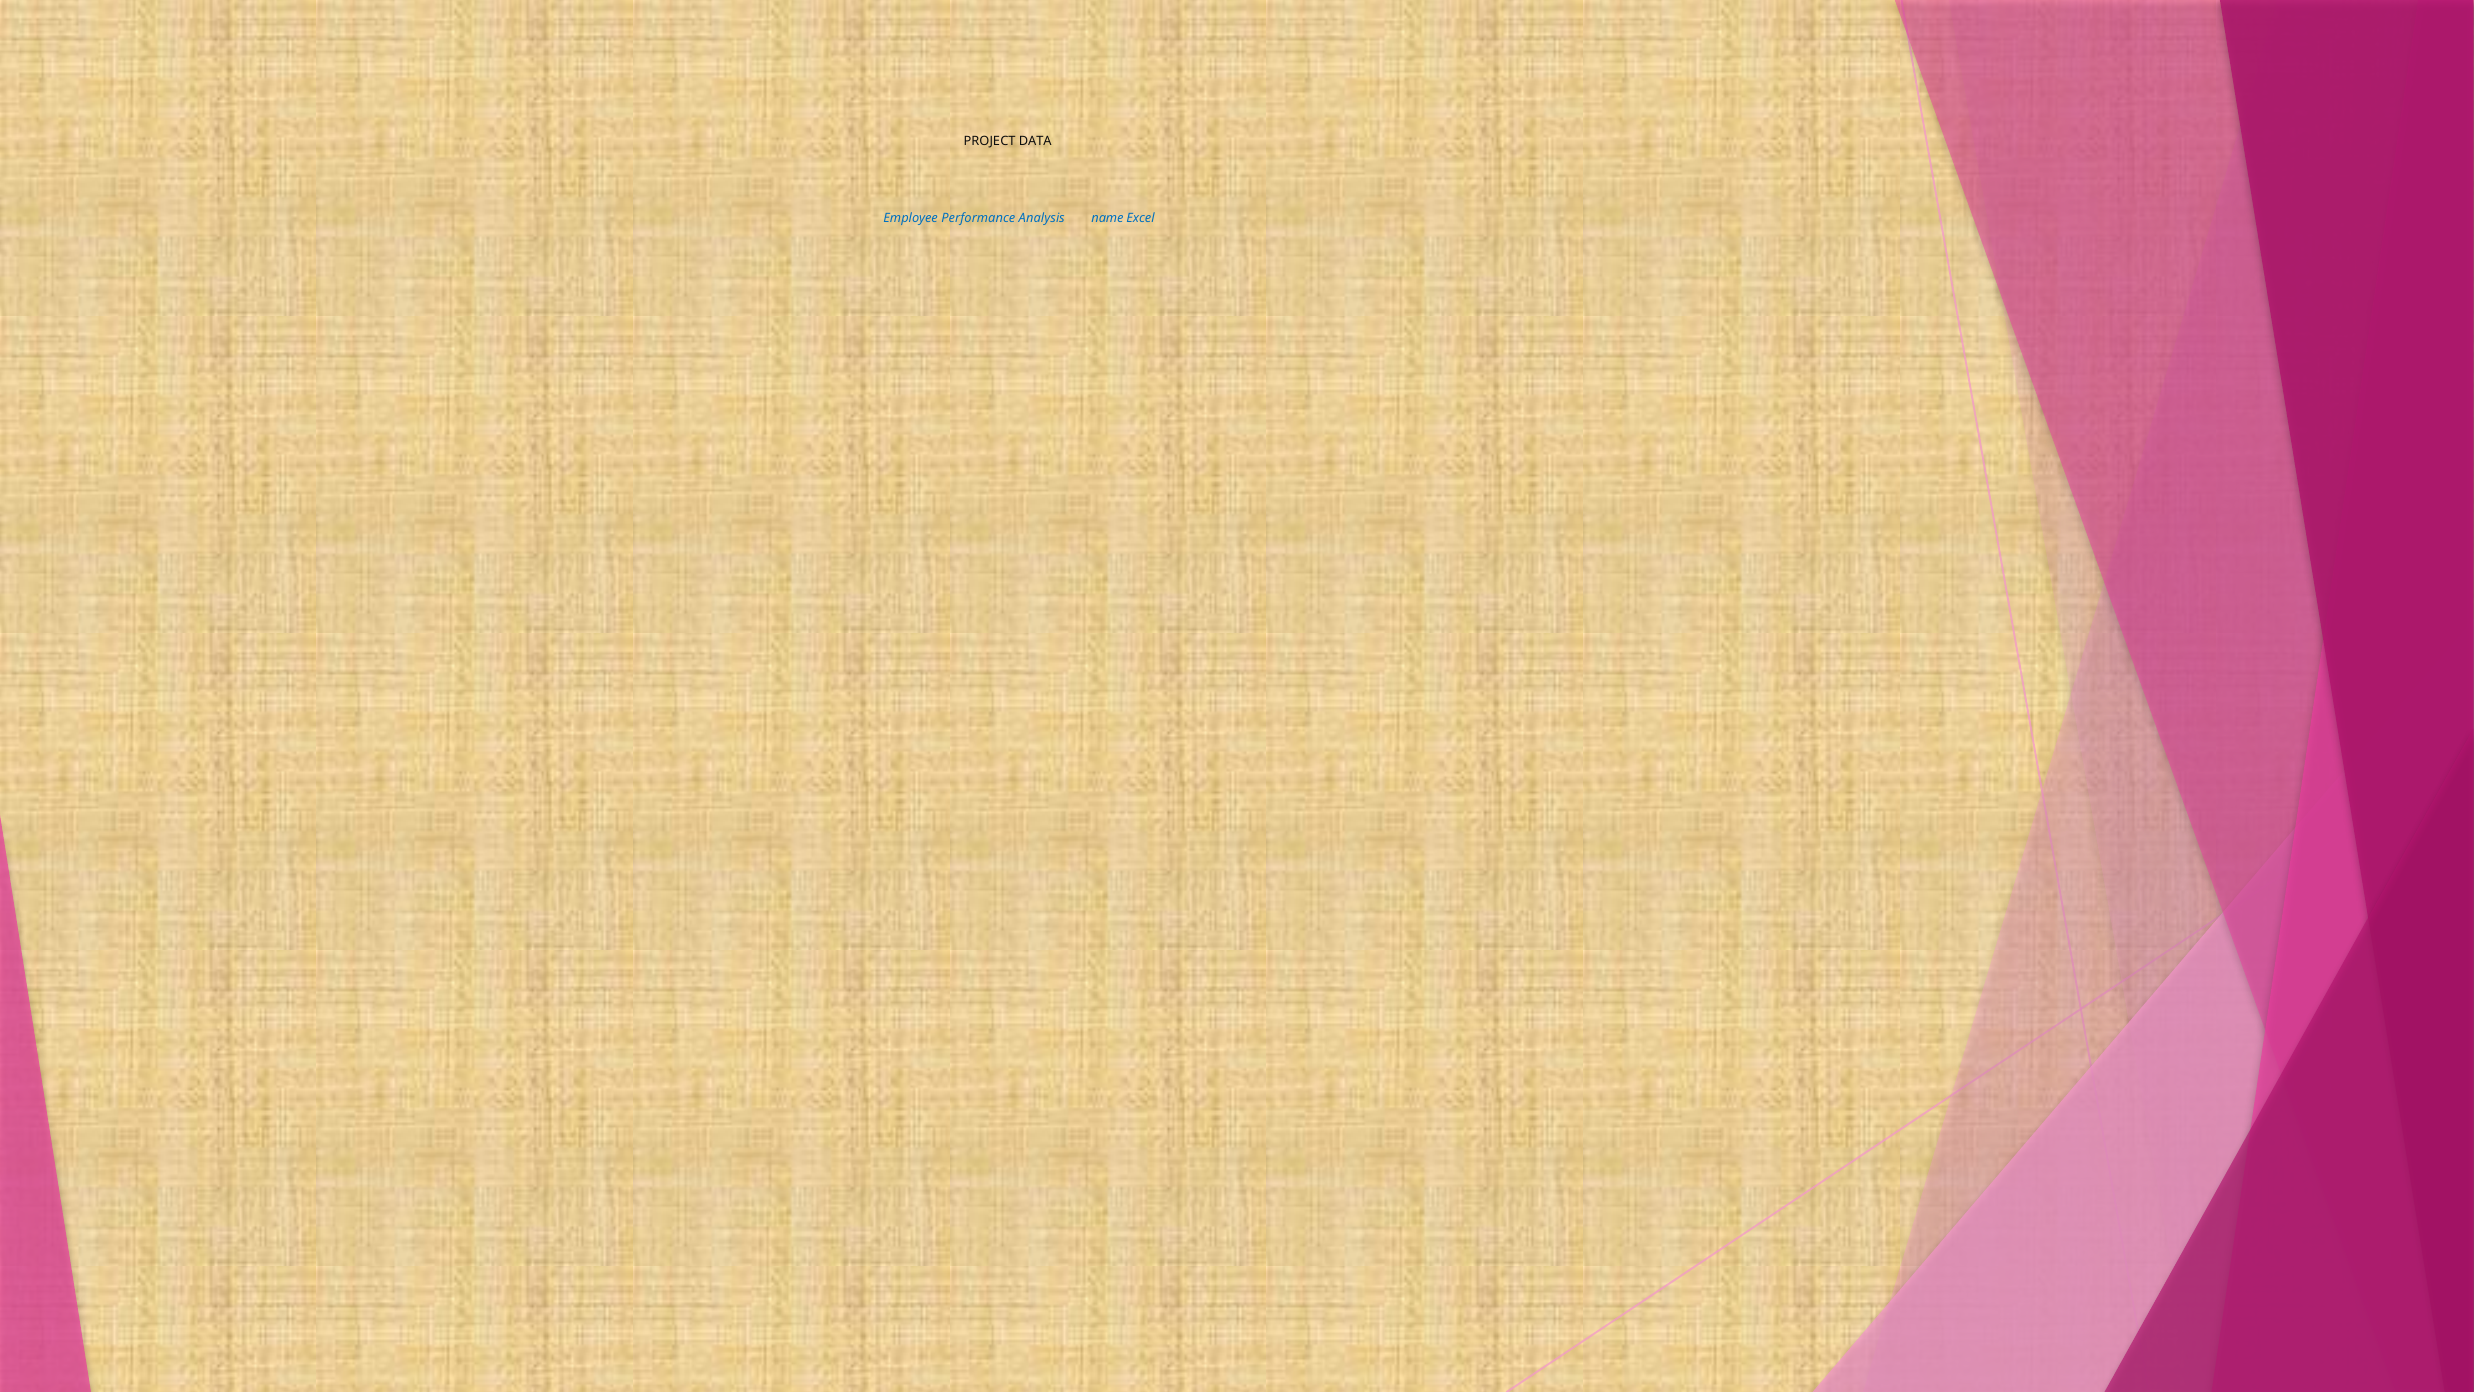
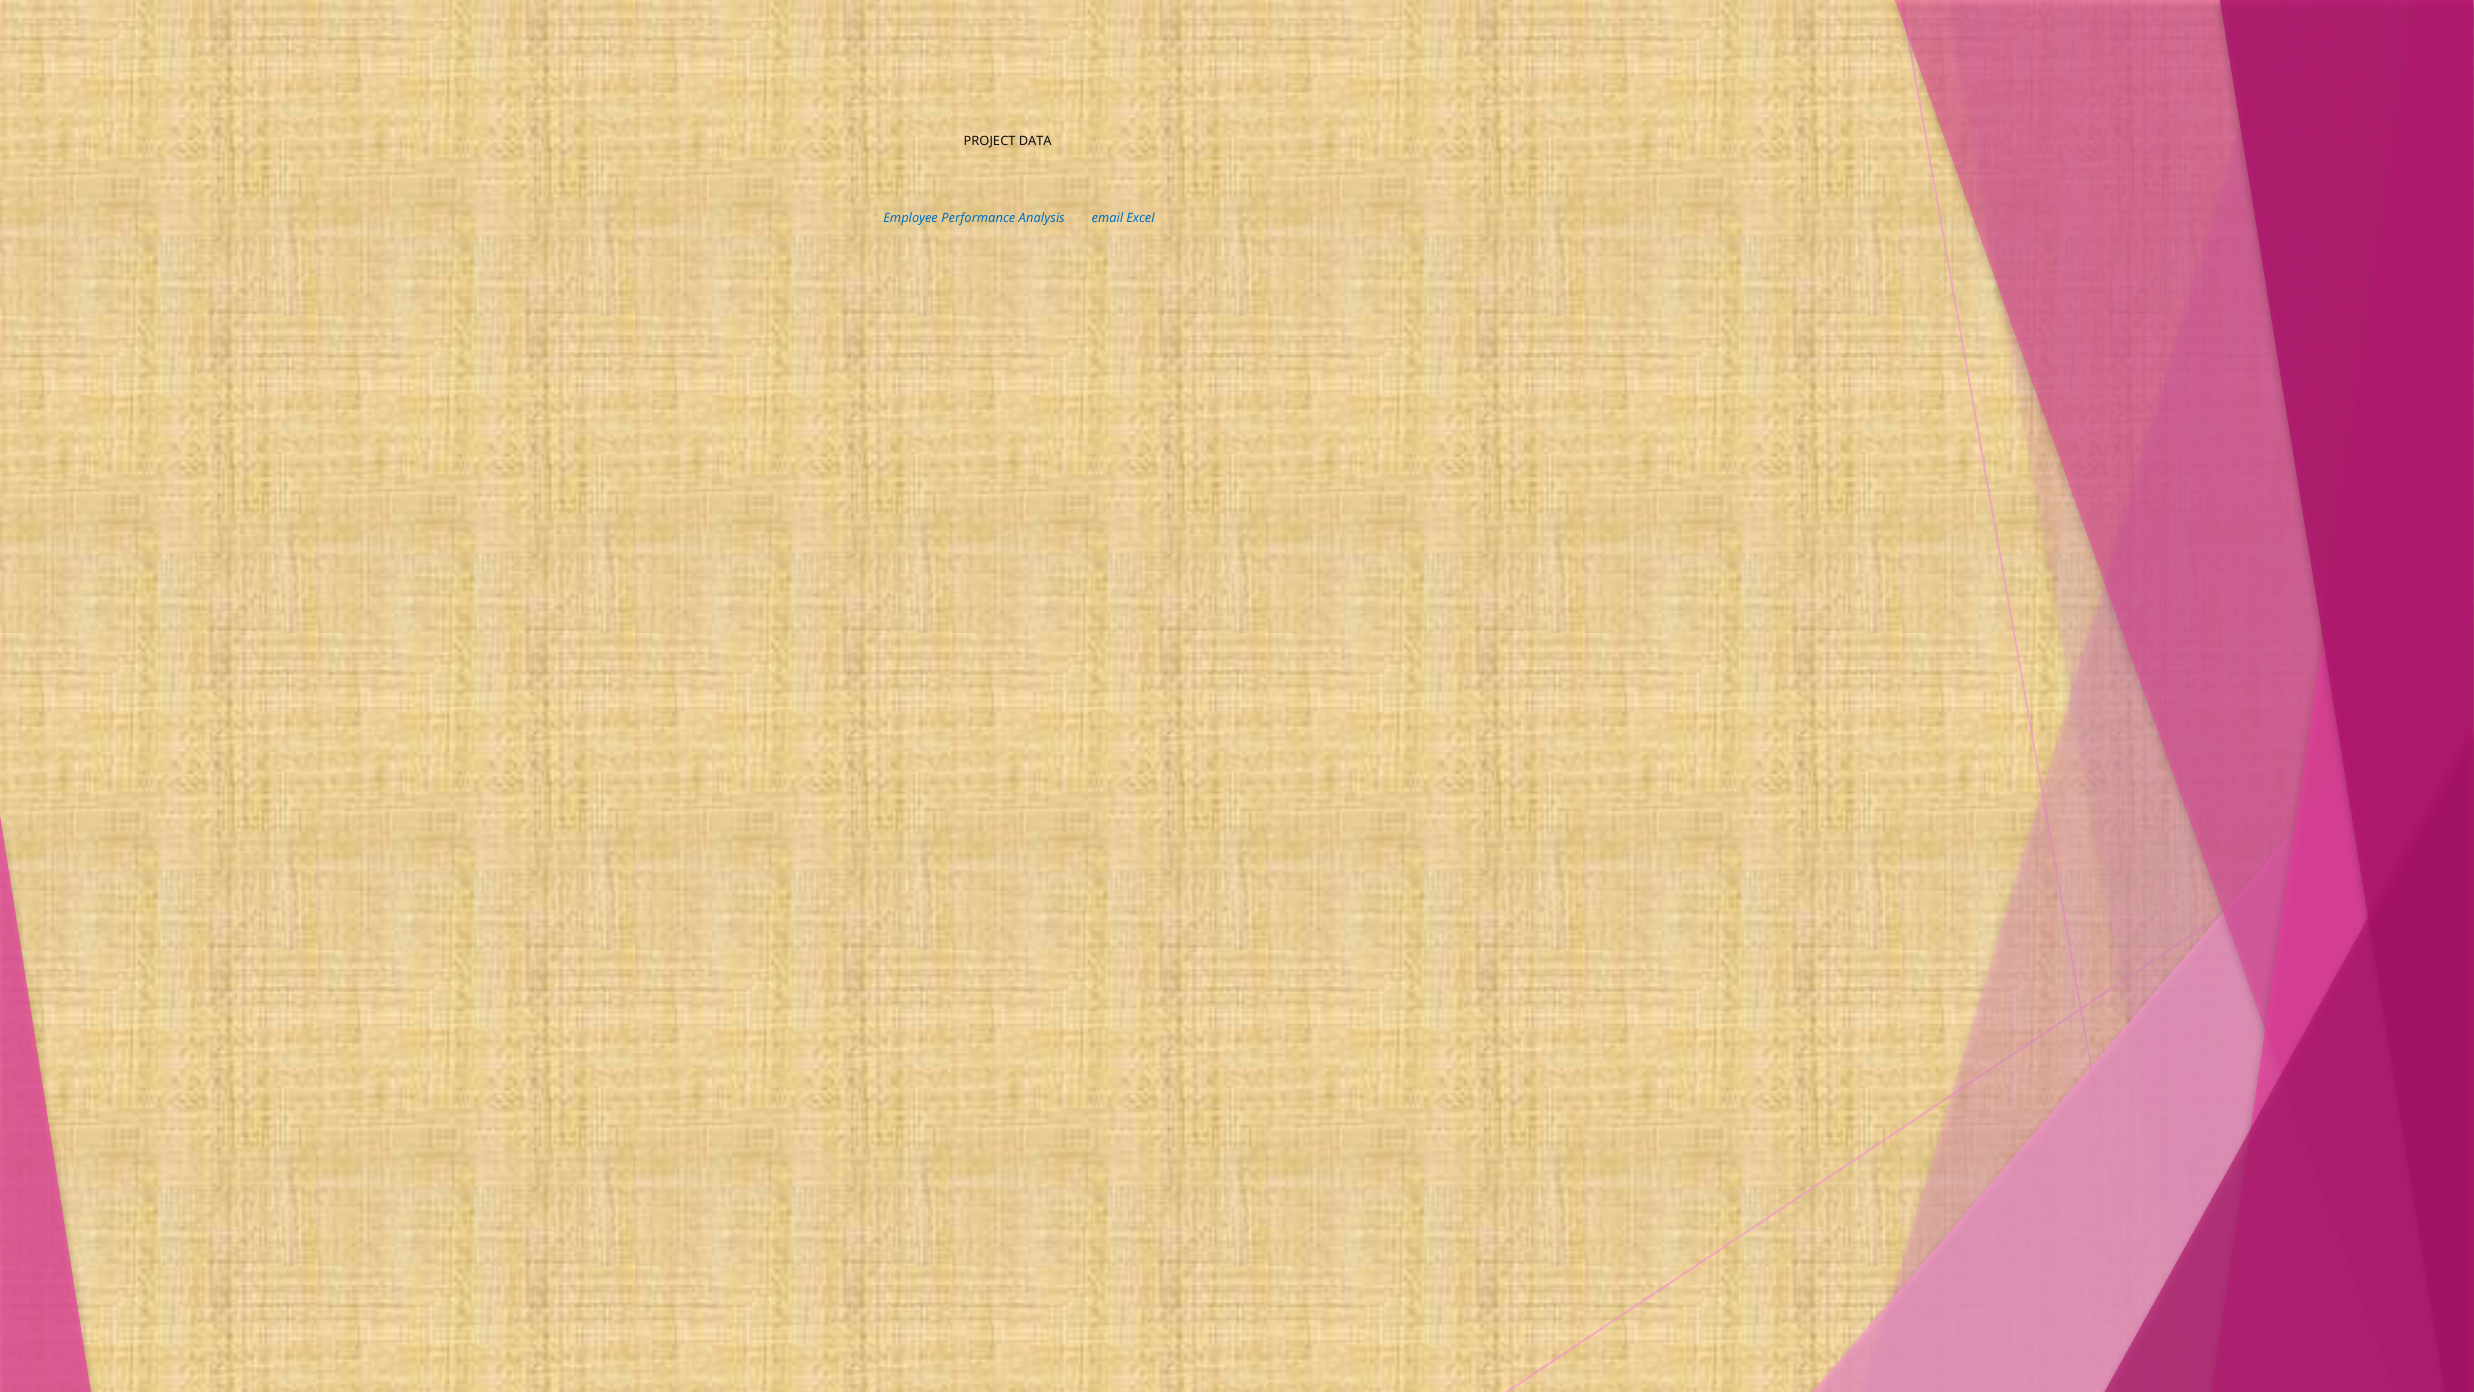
name: name -> email
